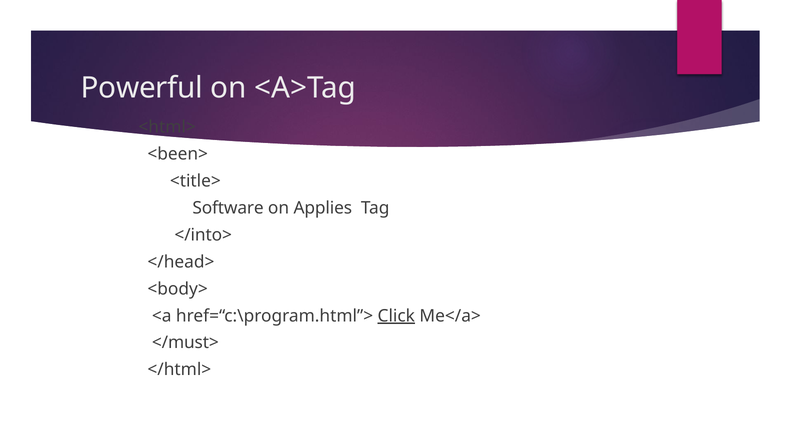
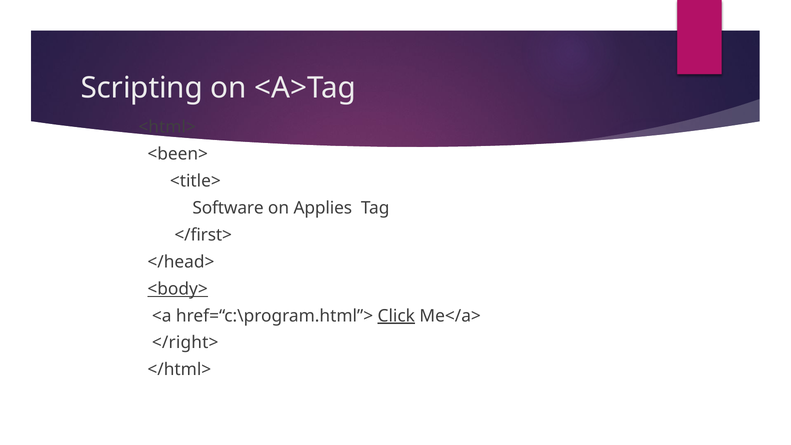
Powerful: Powerful -> Scripting
</into>: </into> -> </first>
<body> underline: none -> present
</must>: </must> -> </right>
